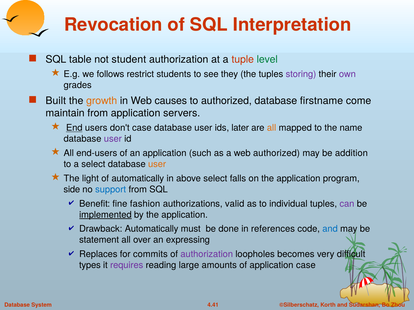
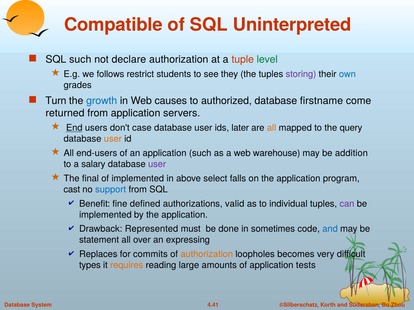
Revocation: Revocation -> Compatible
Interpretation: Interpretation -> Uninterpreted
SQL table: table -> such
student: student -> declare
own colour: purple -> blue
Built: Built -> Turn
growth colour: orange -> blue
maintain: maintain -> returned
name: name -> query
user at (113, 139) colour: purple -> orange
web authorized: authorized -> warehouse
a select: select -> salary
user at (157, 164) colour: orange -> purple
light: light -> final
of automatically: automatically -> implemented
side: side -> cast
fashion: fashion -> defined
implemented at (105, 215) underline: present -> none
Drawback Automatically: Automatically -> Represented
references: references -> sometimes
authorization at (207, 255) colour: purple -> orange
requires colour: purple -> orange
application case: case -> tests
